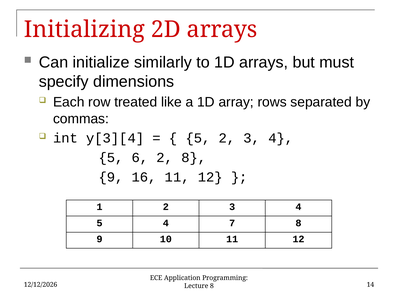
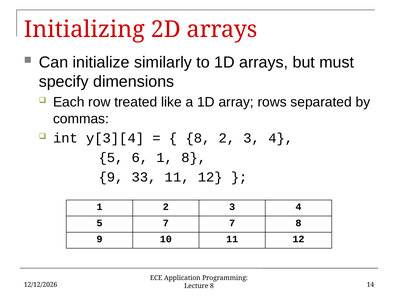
5 at (198, 138): 5 -> 8
6 2: 2 -> 1
16: 16 -> 33
5 4: 4 -> 7
